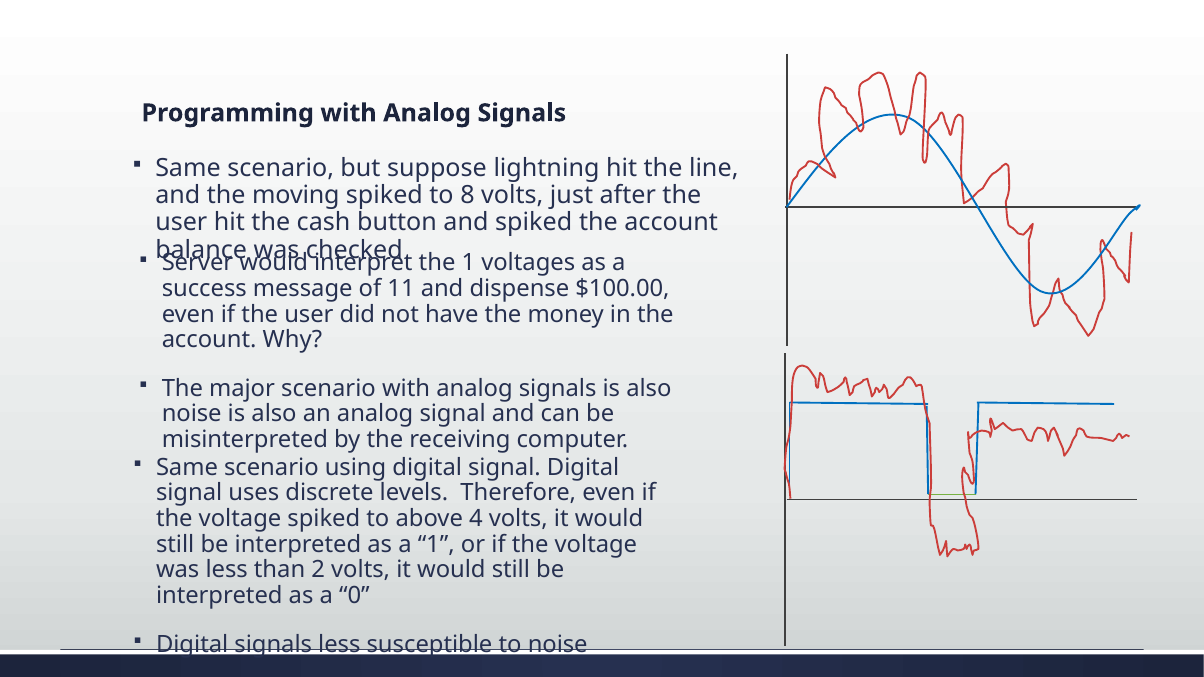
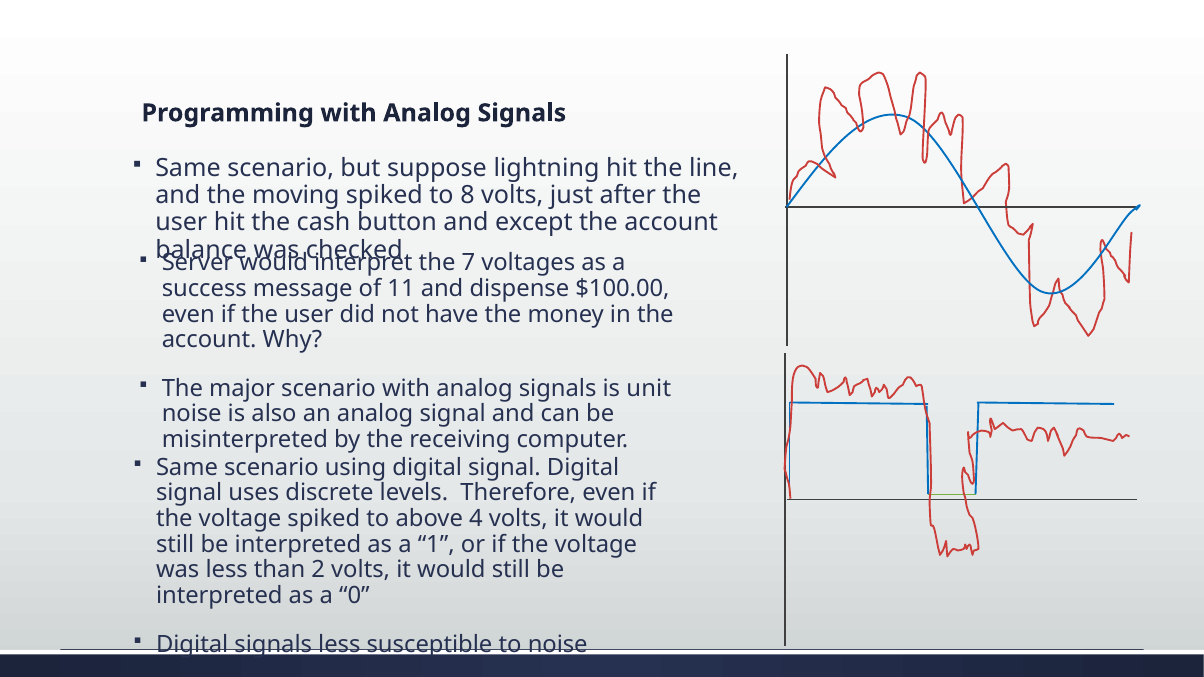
and spiked: spiked -> except
the 1: 1 -> 7
signals is also: also -> unit
